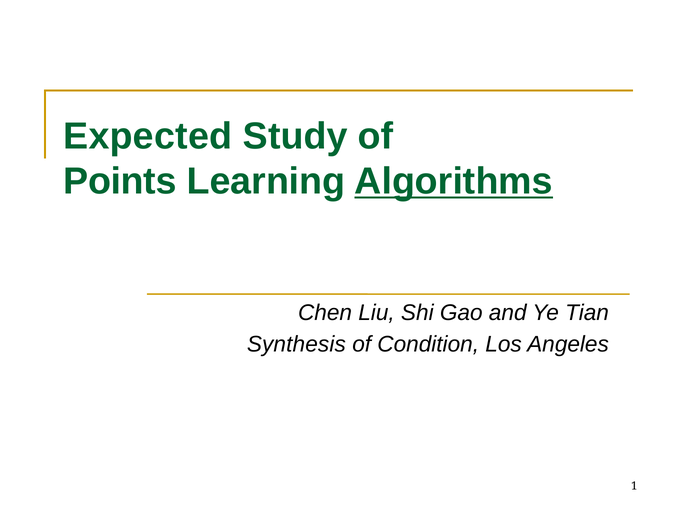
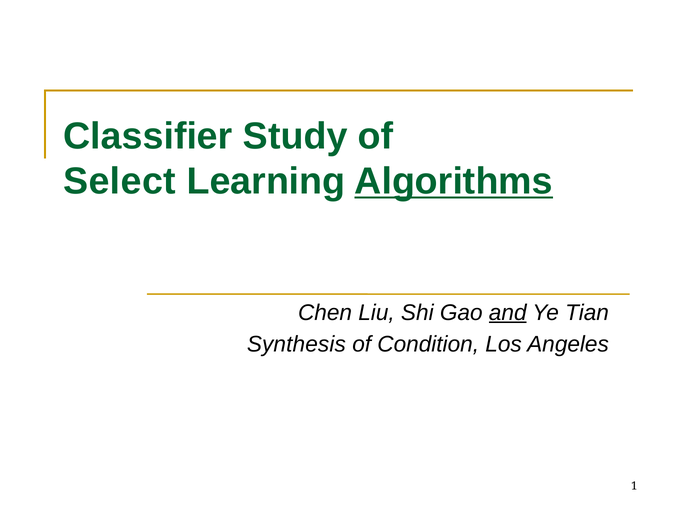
Expected: Expected -> Classifier
Points: Points -> Select
and underline: none -> present
